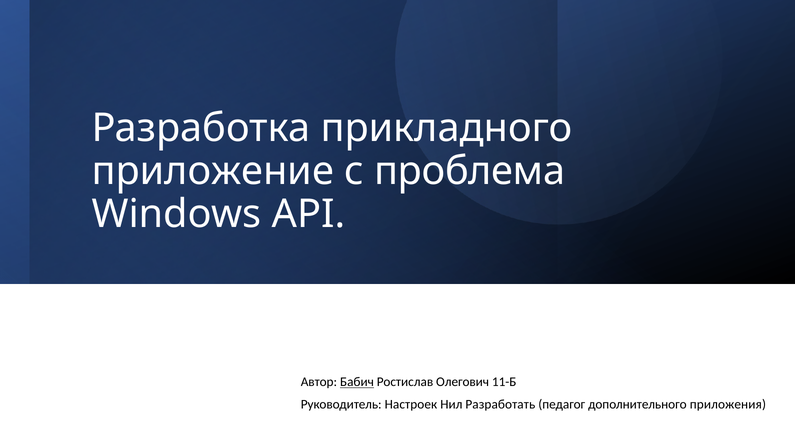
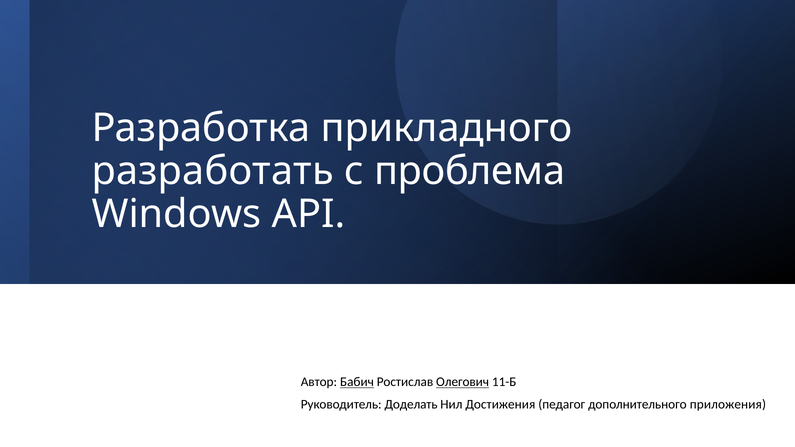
приложение: приложение -> разработать
Олегович underline: none -> present
Настроек: Настроек -> Доделать
Разработать: Разработать -> Достижения
